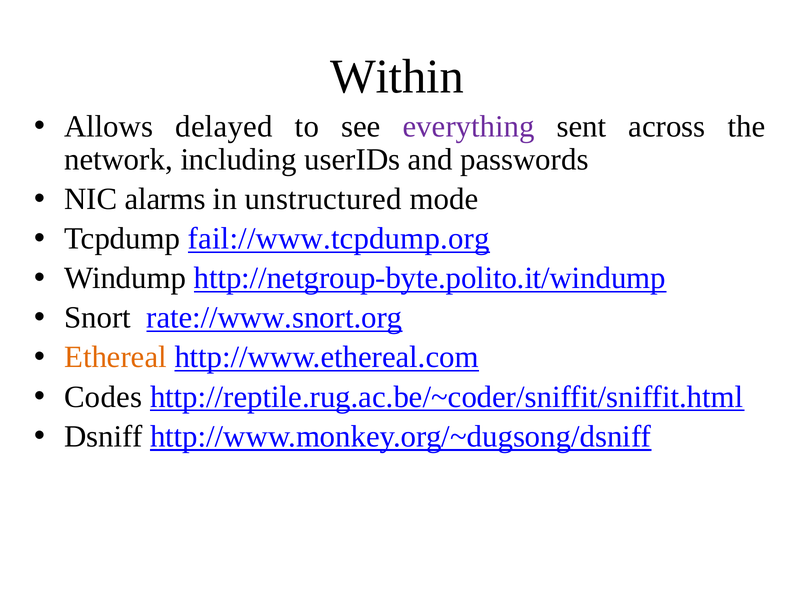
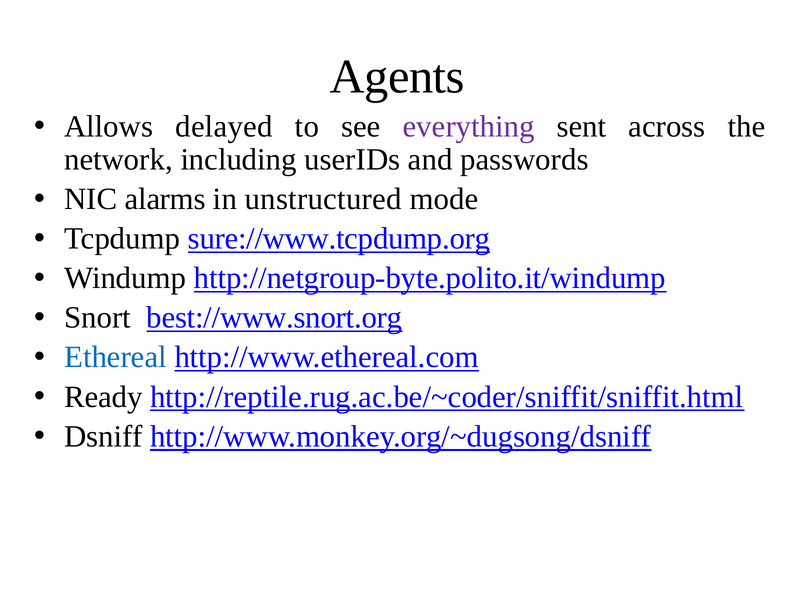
Within: Within -> Agents
fail://www.tcpdump.org: fail://www.tcpdump.org -> sure://www.tcpdump.org
rate://www.snort.org: rate://www.snort.org -> best://www.snort.org
Ethereal colour: orange -> blue
Codes: Codes -> Ready
